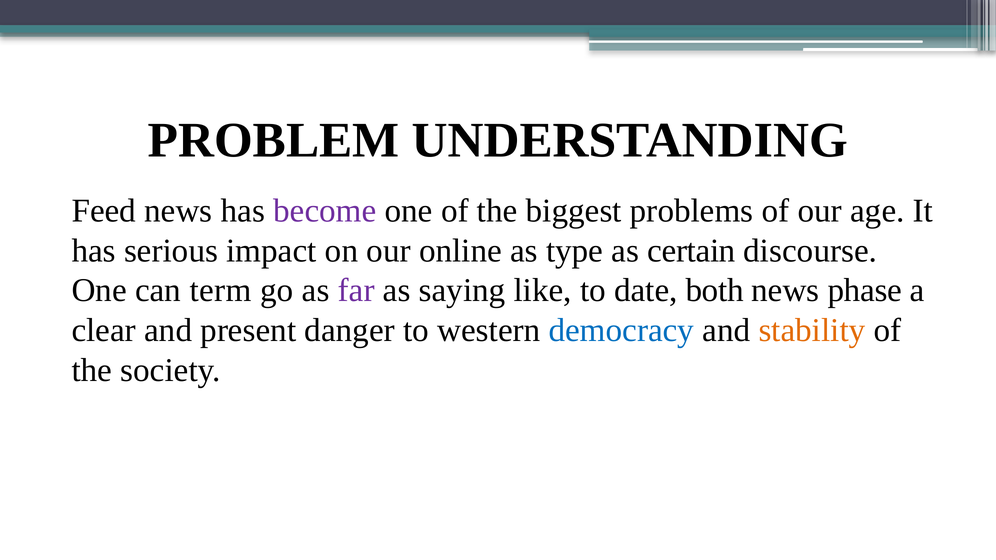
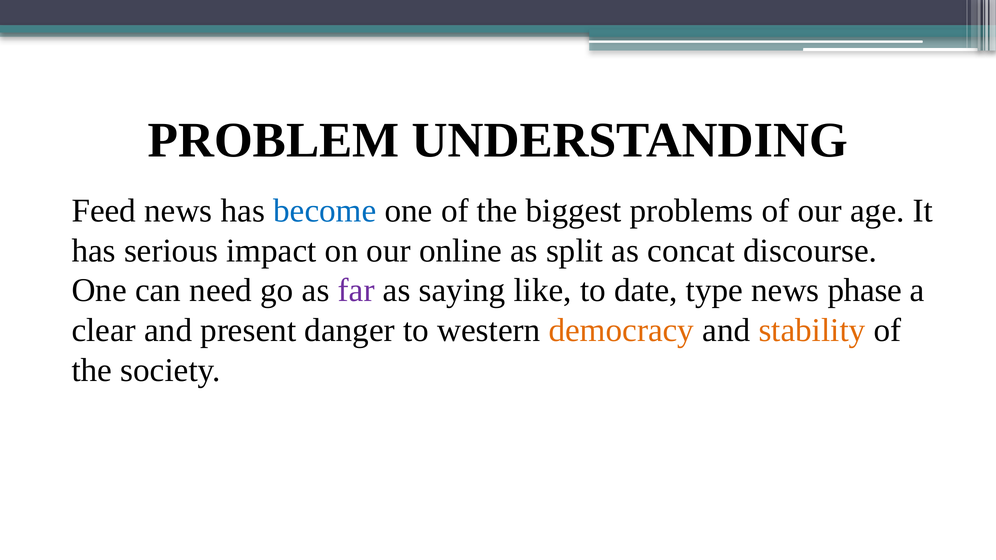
become colour: purple -> blue
type: type -> split
certain: certain -> concat
term: term -> need
both: both -> type
democracy colour: blue -> orange
